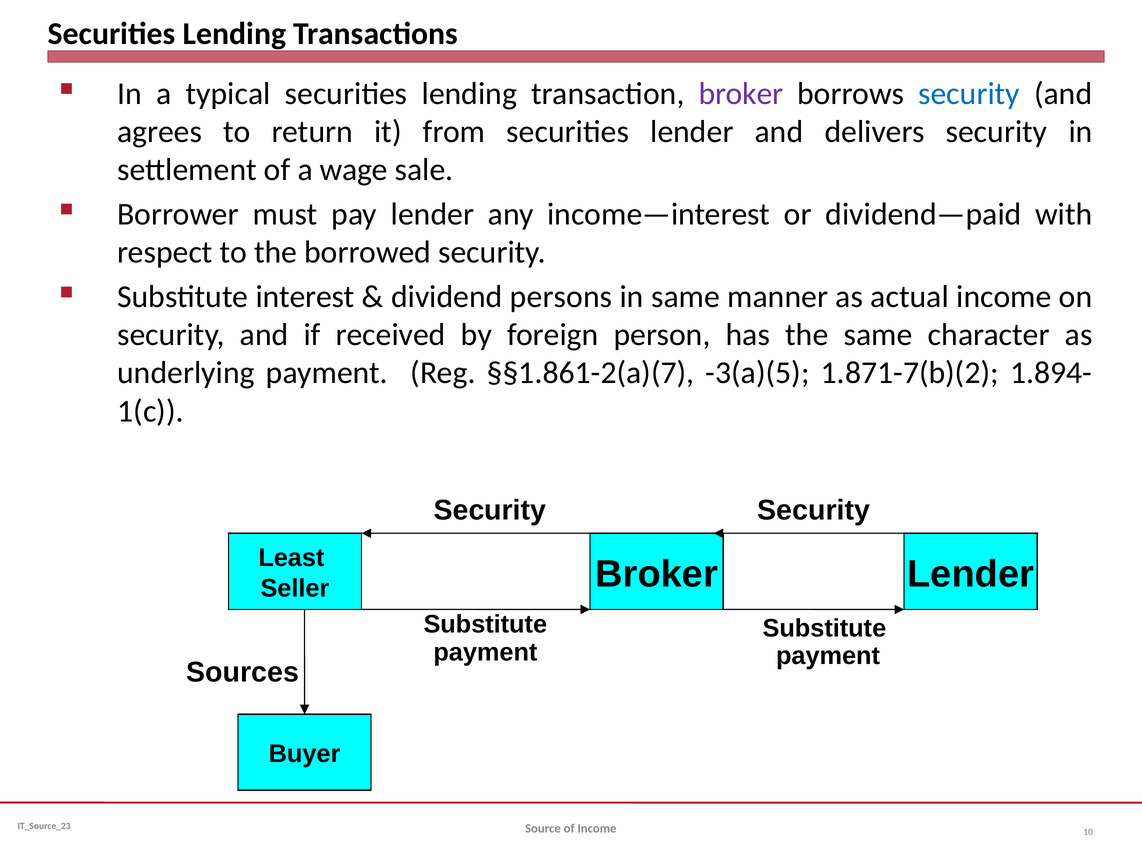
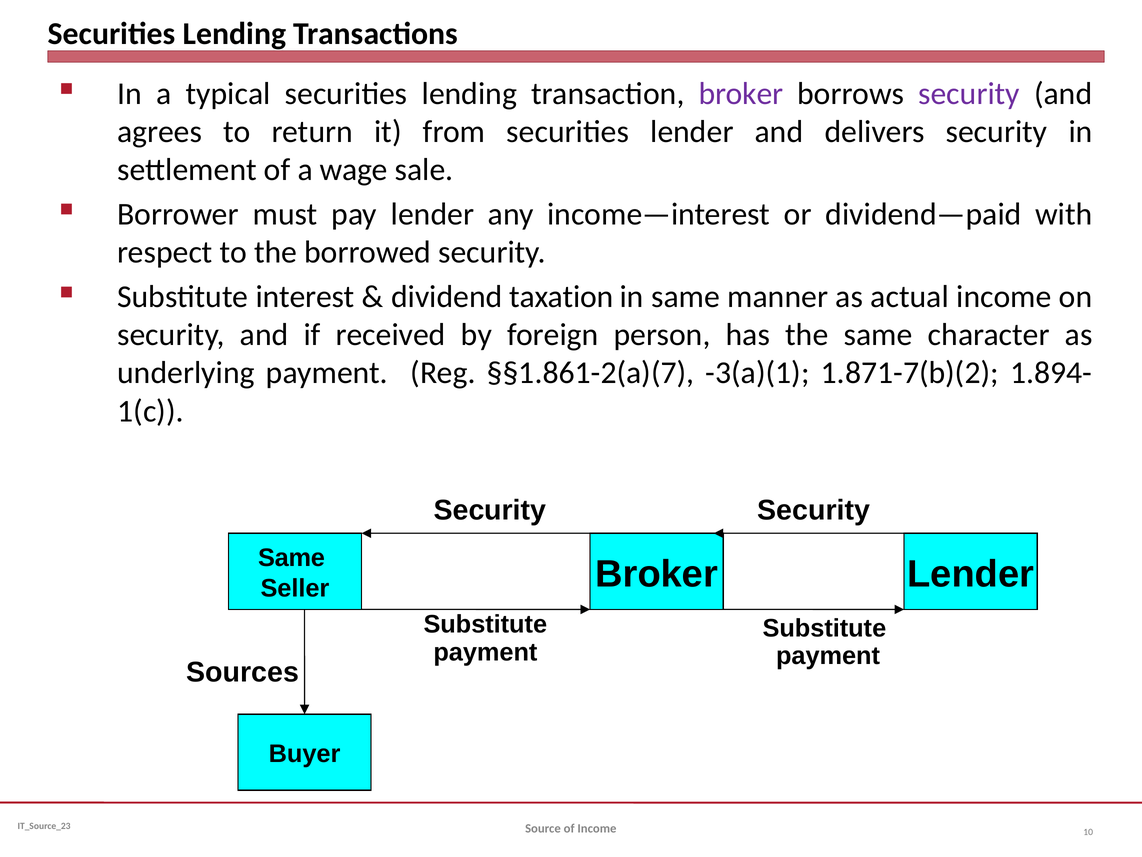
security at (969, 94) colour: blue -> purple
persons: persons -> taxation
-3(a)(5: -3(a)(5 -> -3(a)(1
Least at (291, 558): Least -> Same
